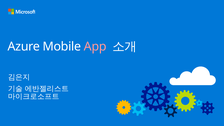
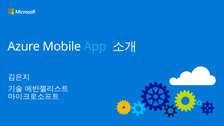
App colour: pink -> light blue
